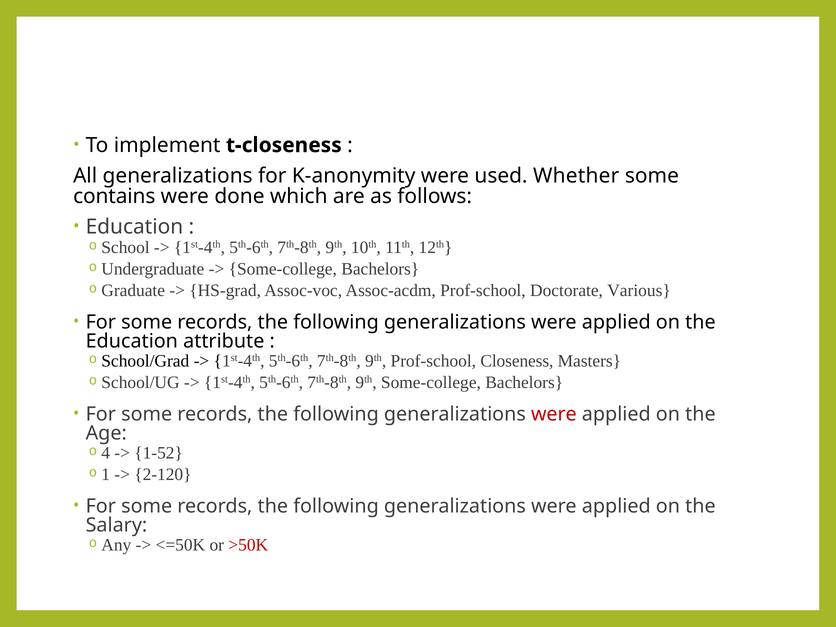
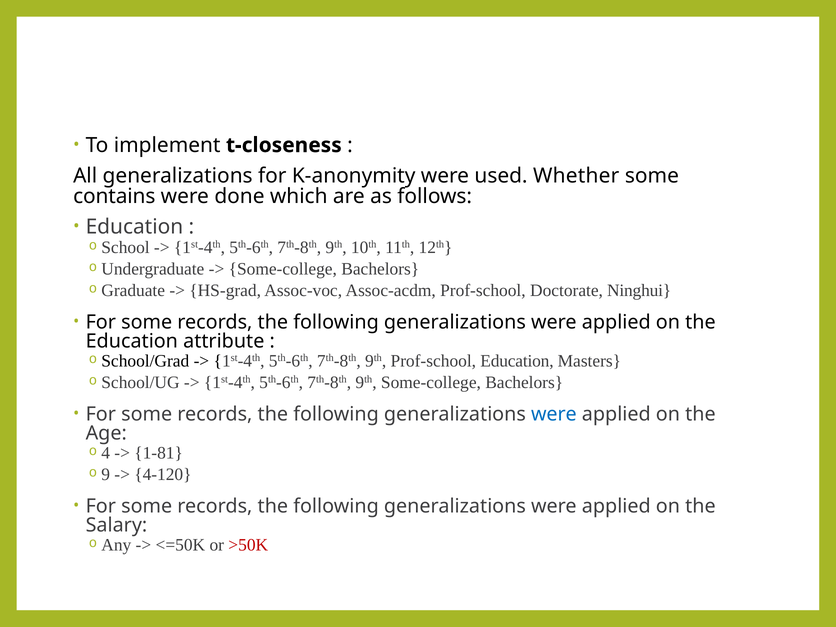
Various: Various -> Ninghui
Prof-school Closeness: Closeness -> Education
were at (554, 414) colour: red -> blue
1-52: 1-52 -> 1-81
1: 1 -> 9
2-120: 2-120 -> 4-120
